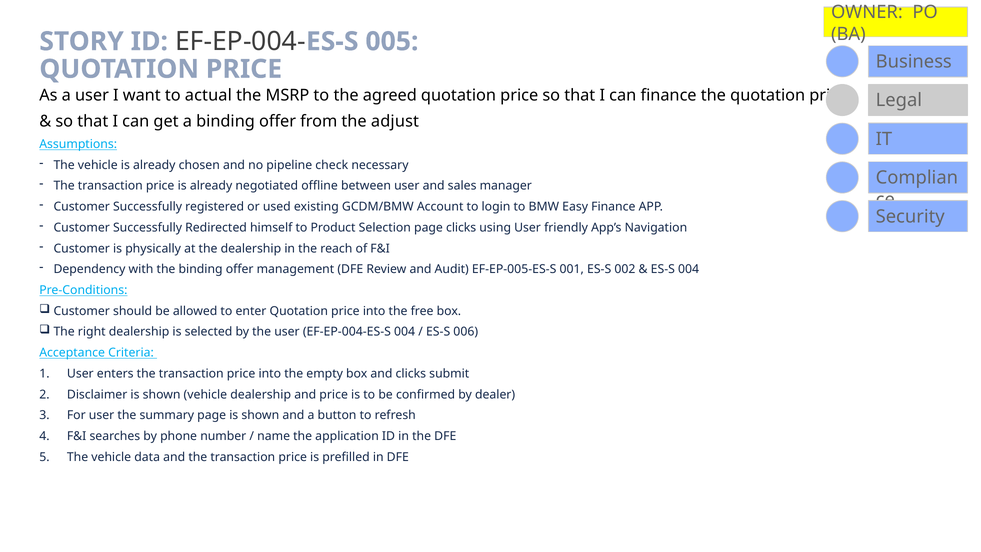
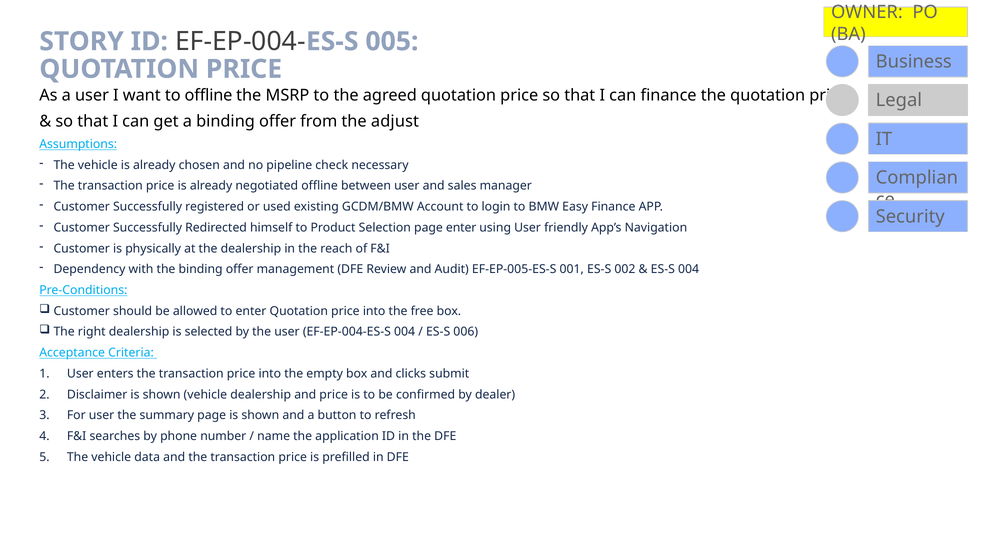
to actual: actual -> offline
page clicks: clicks -> enter
